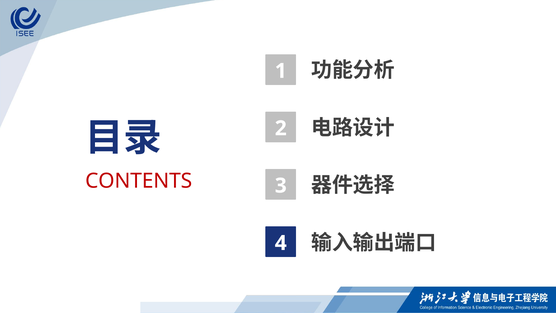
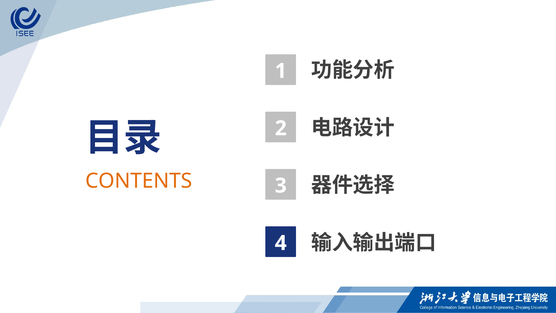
CONTENTS colour: red -> orange
